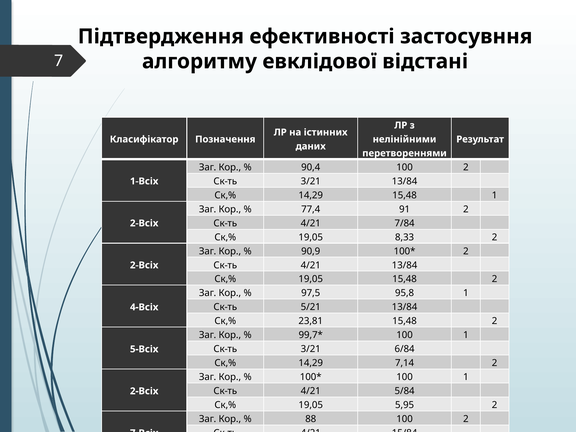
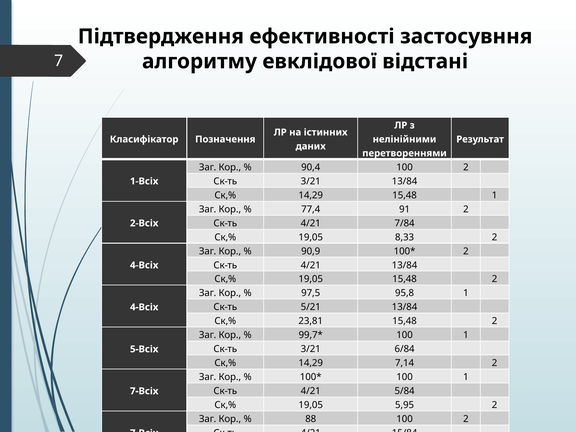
2-Всіх at (144, 265): 2-Всіх -> 4-Всіх
2-Всіх at (144, 391): 2-Всіх -> 7-Всіх
